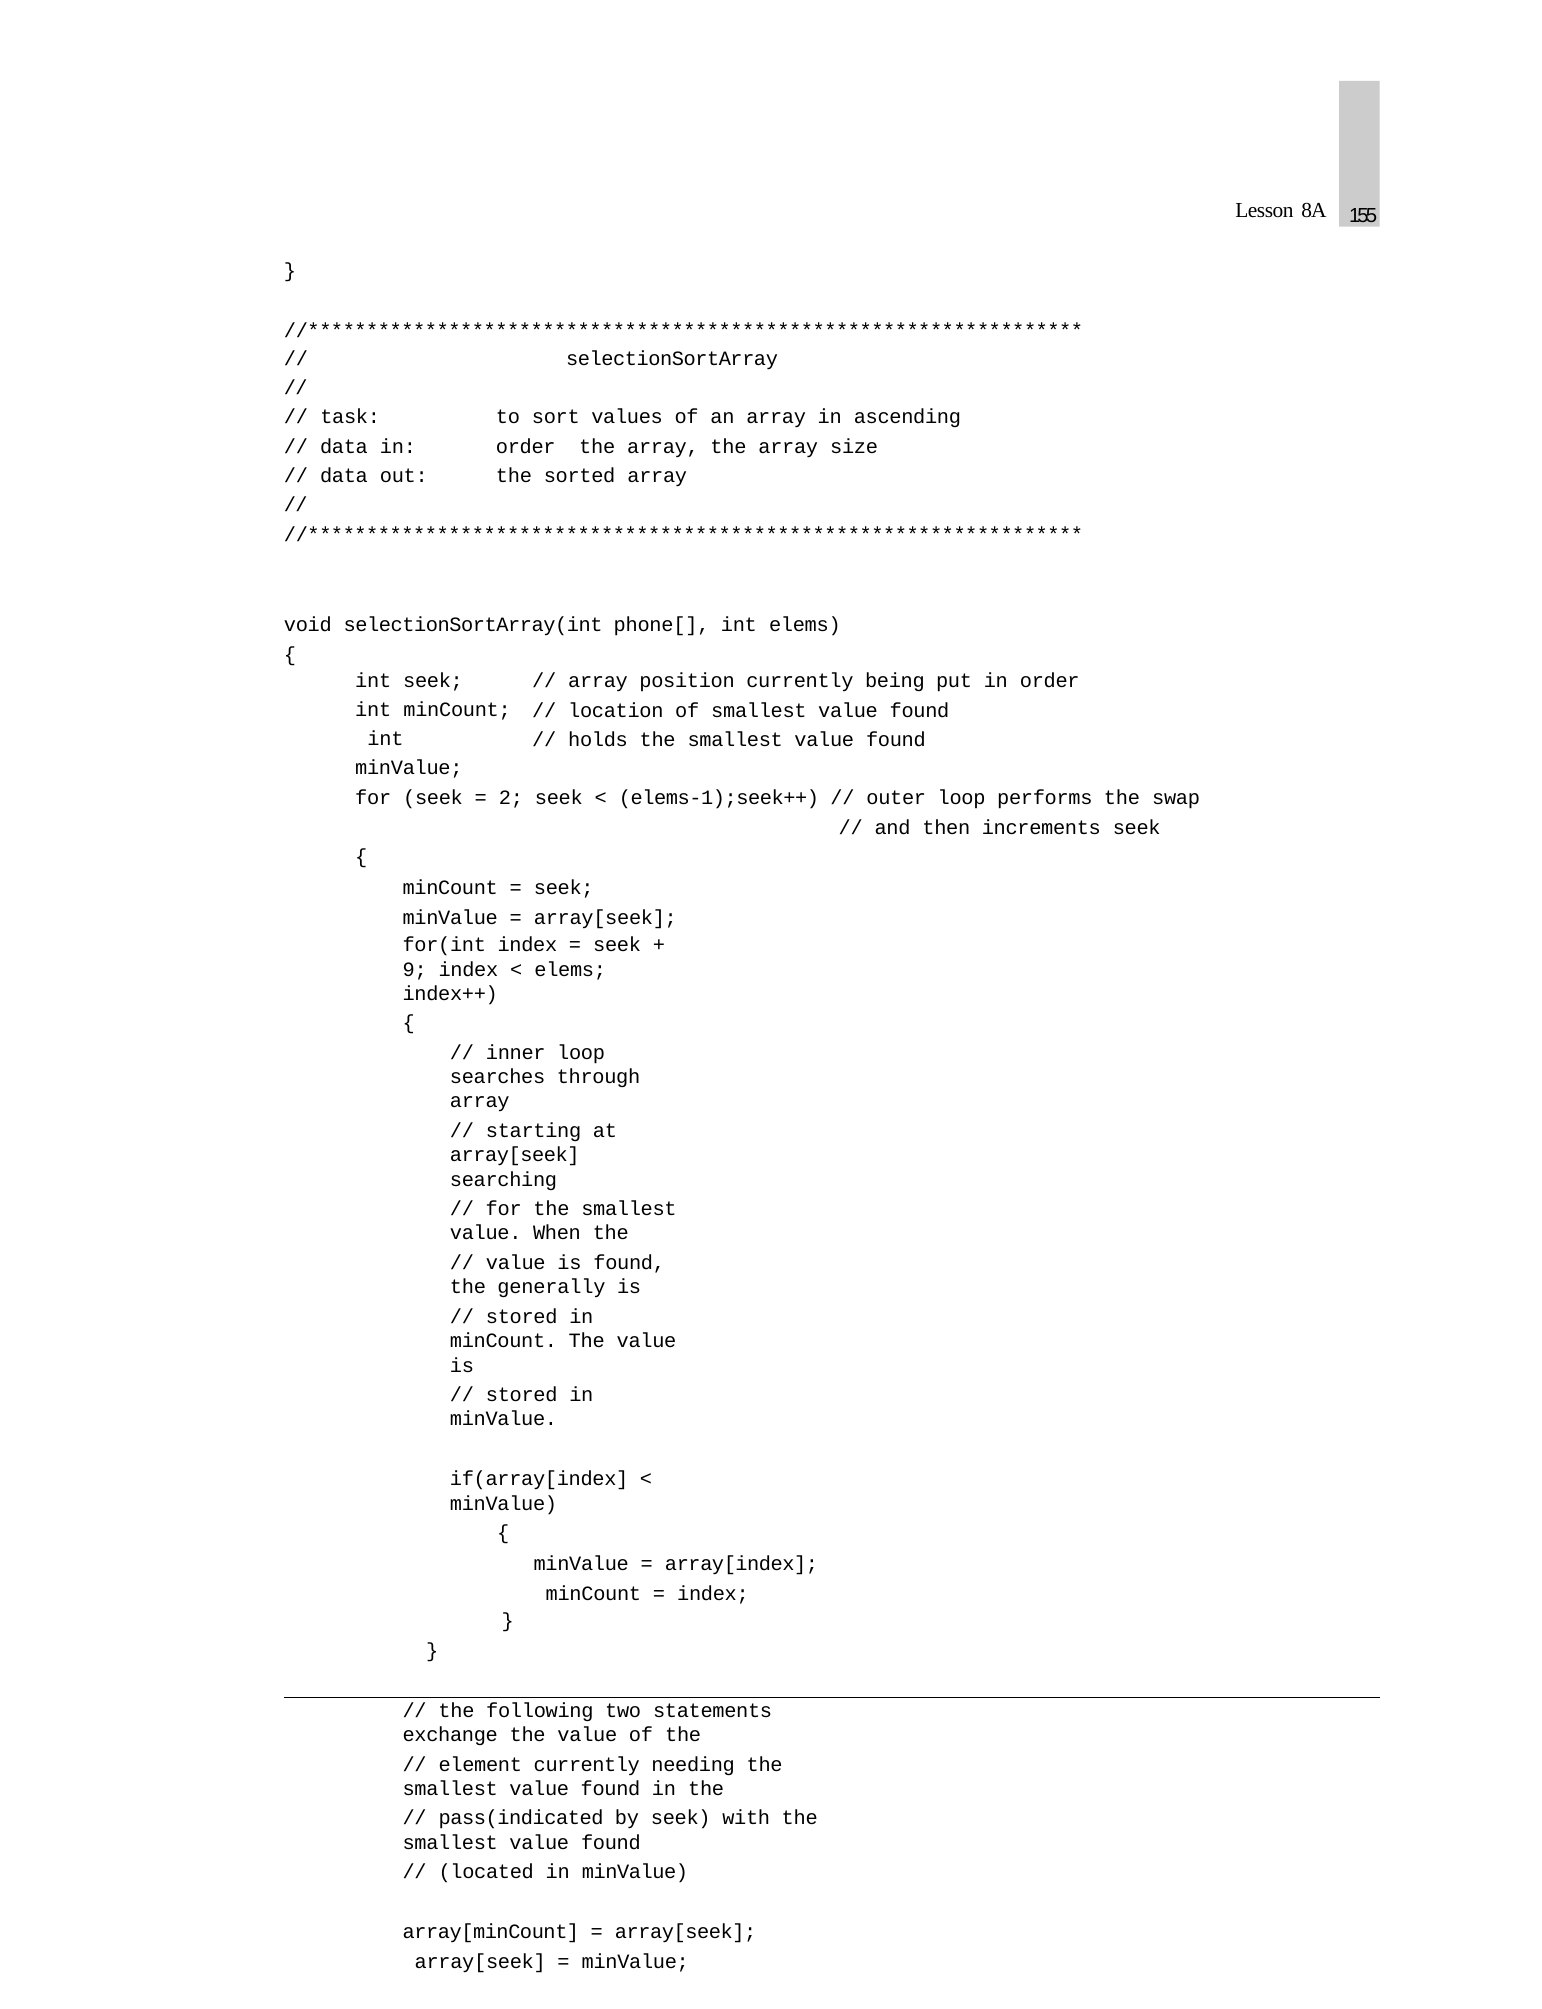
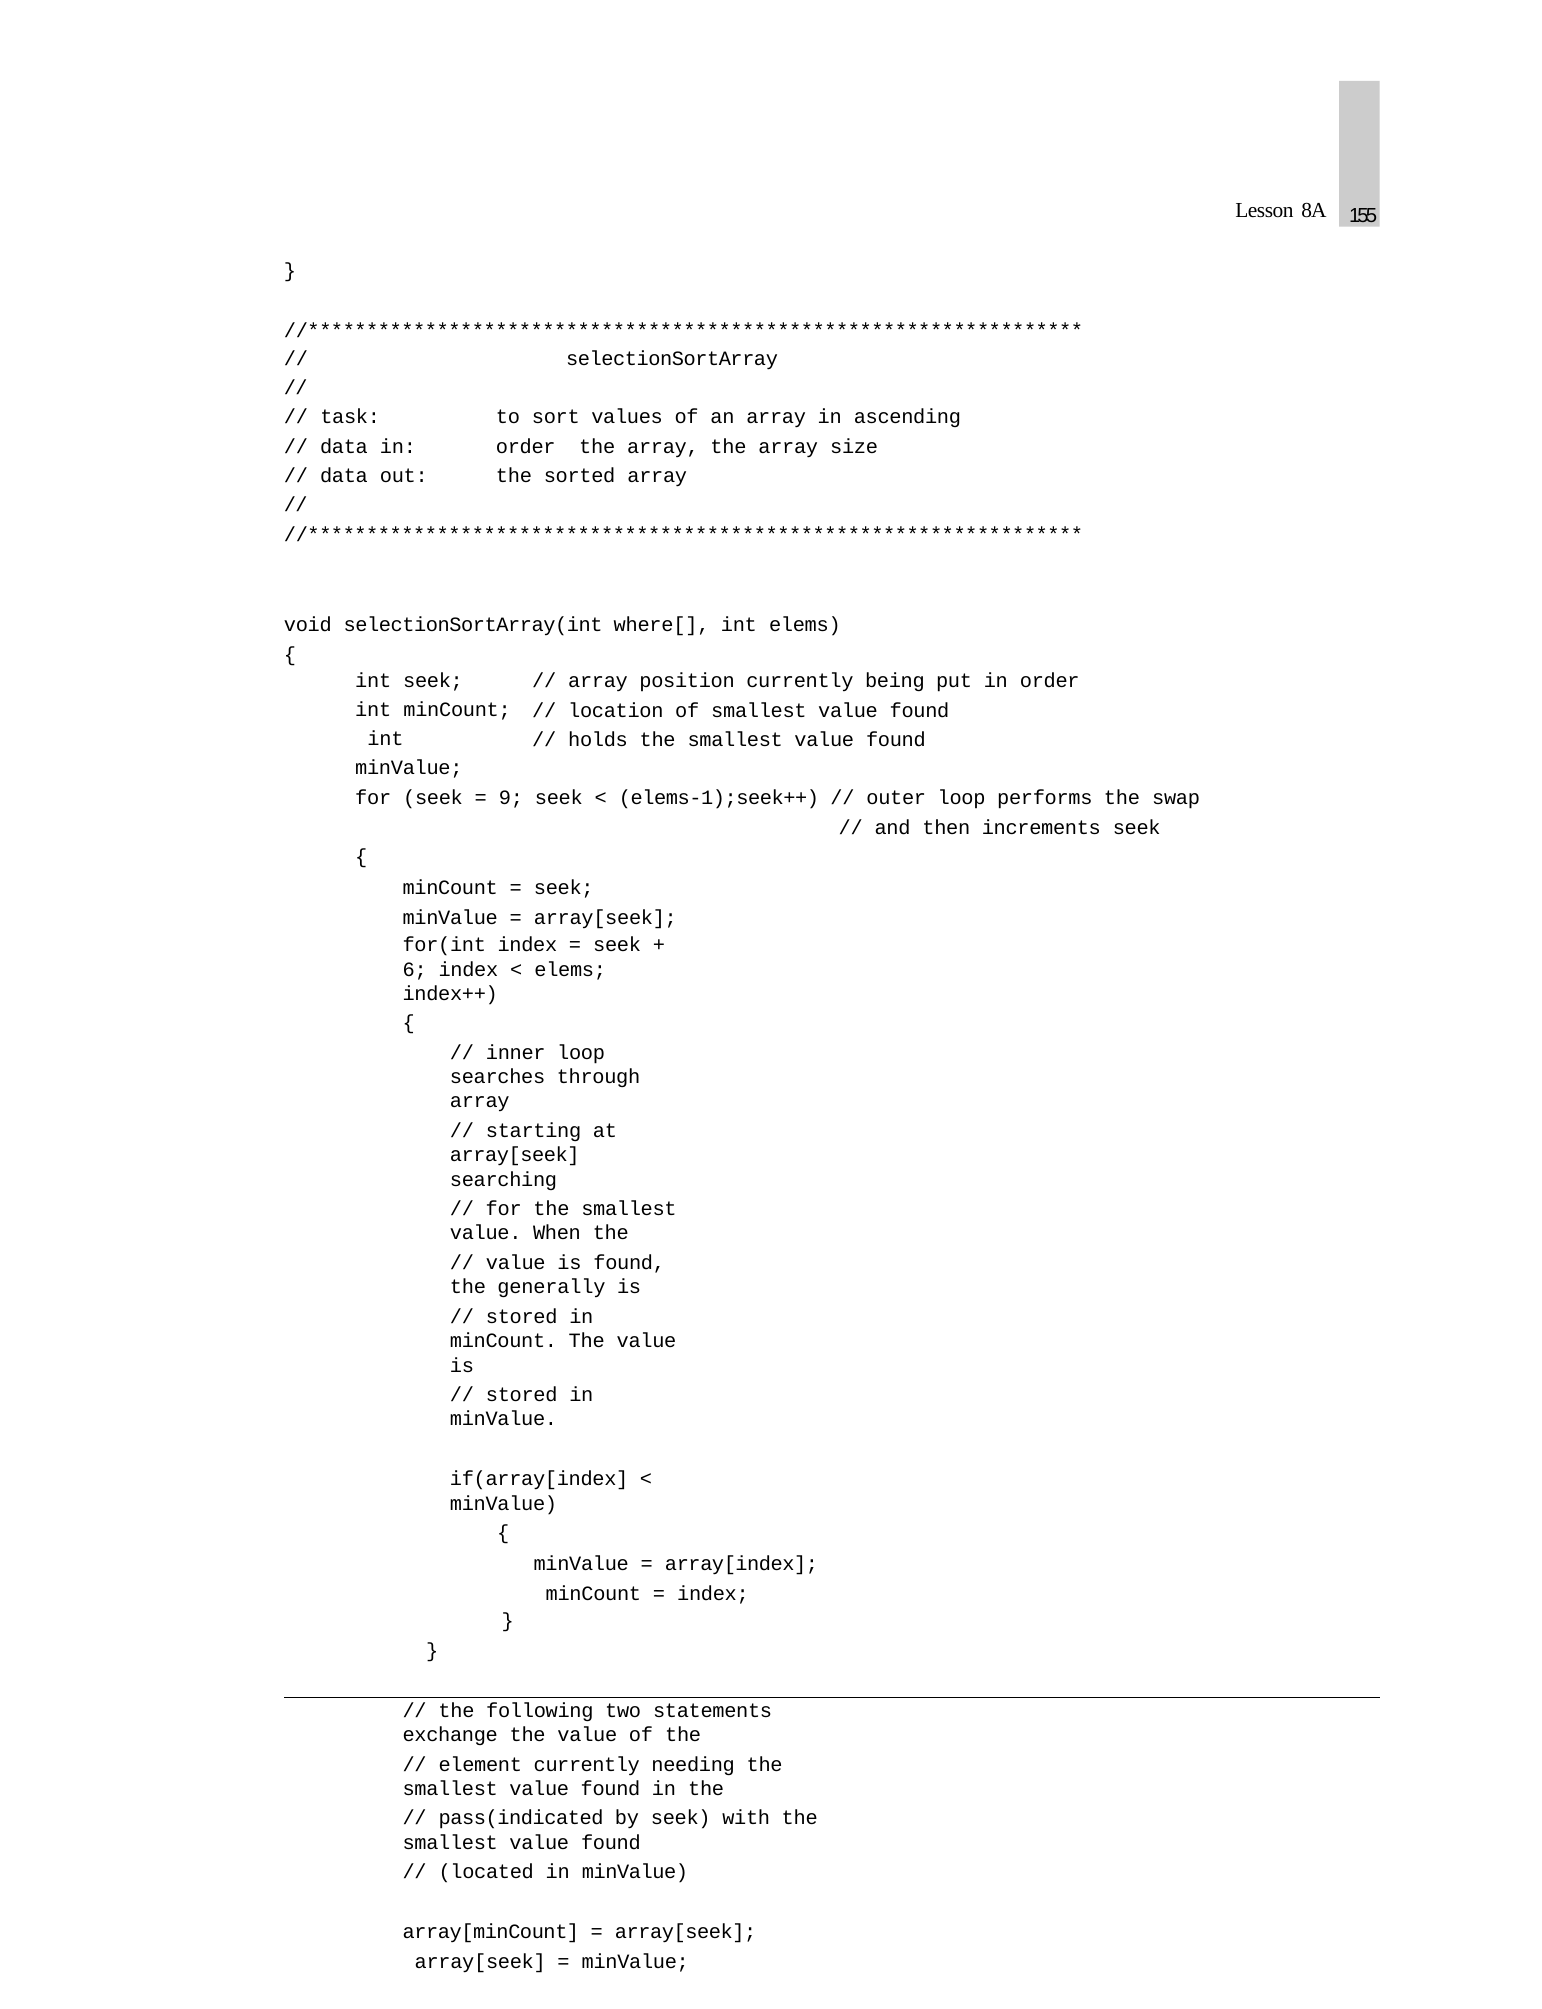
phone[: phone[ -> where[
2: 2 -> 9
9: 9 -> 6
